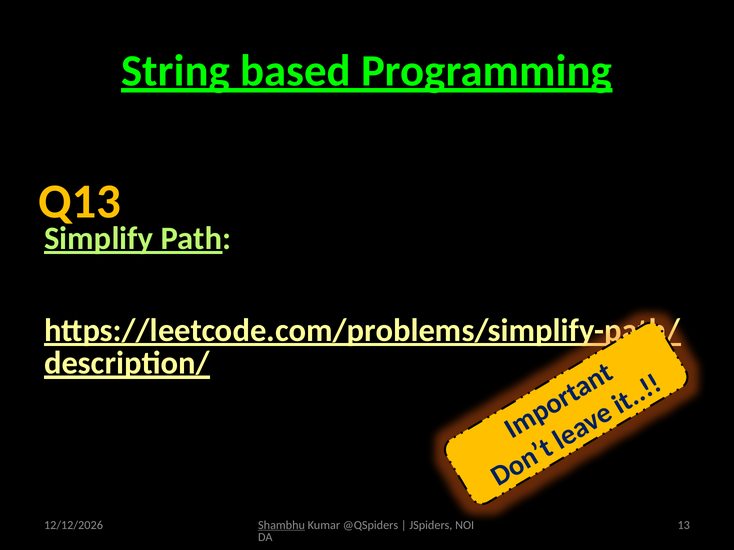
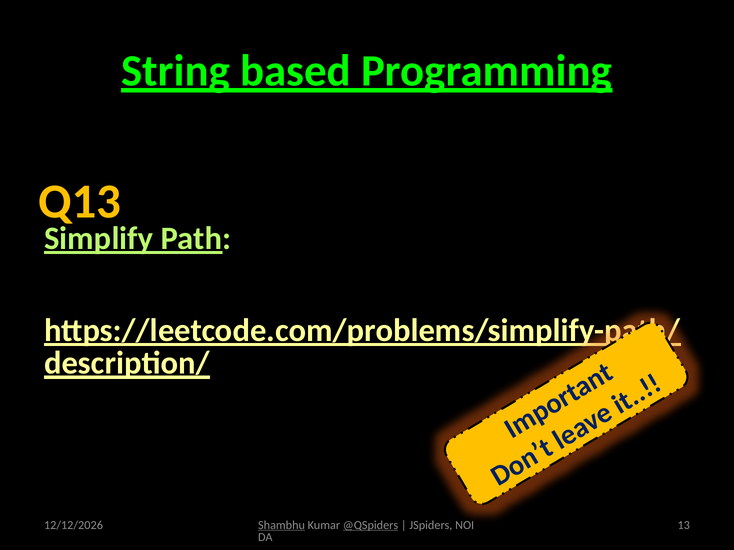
@QSpiders underline: none -> present
